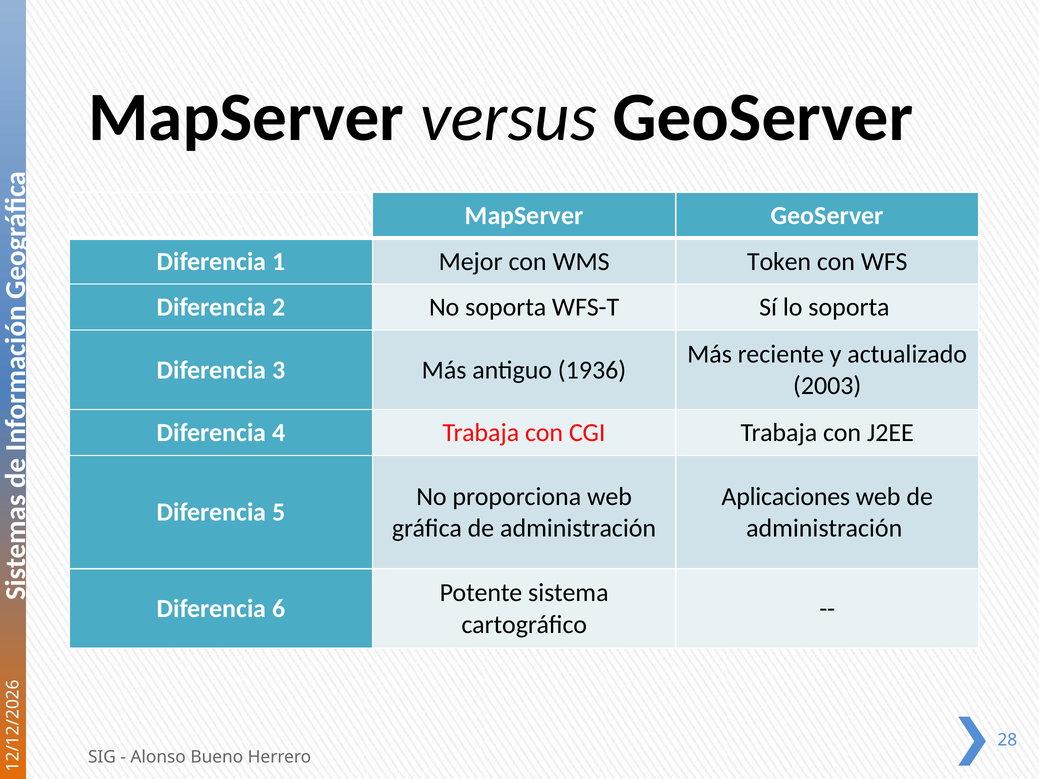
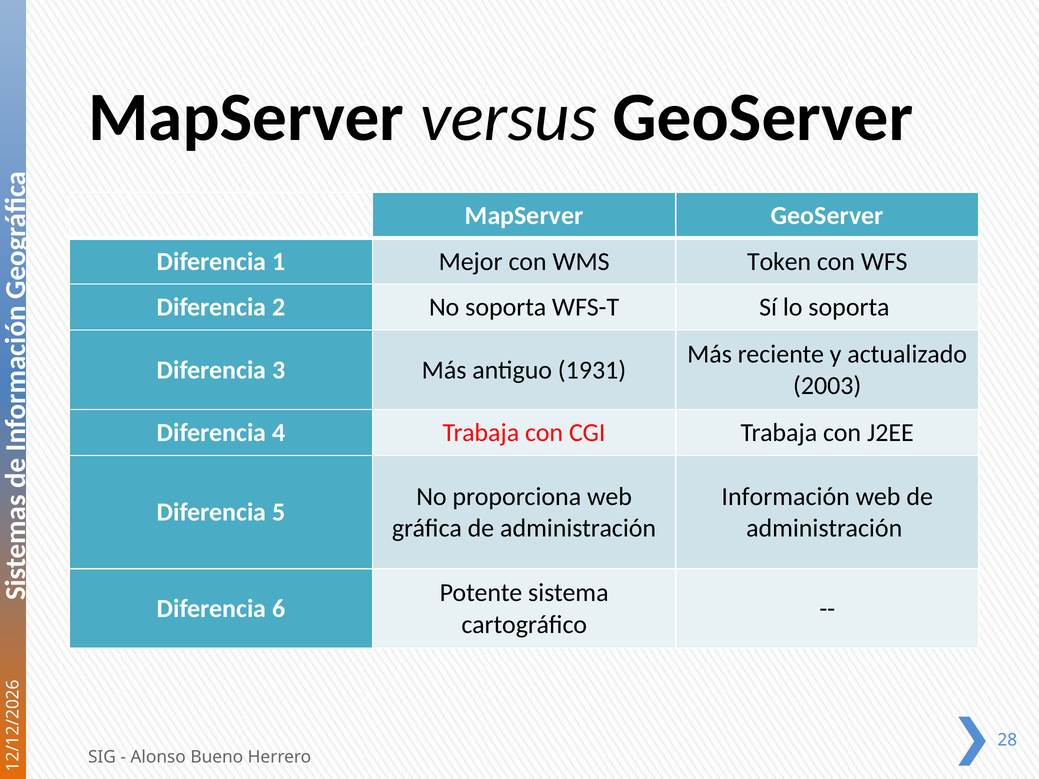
1936: 1936 -> 1931
Aplicaciones: Aplicaciones -> Información
